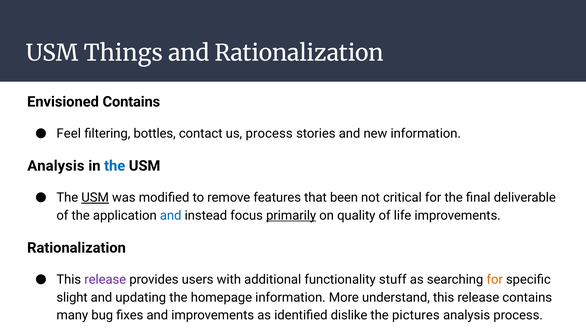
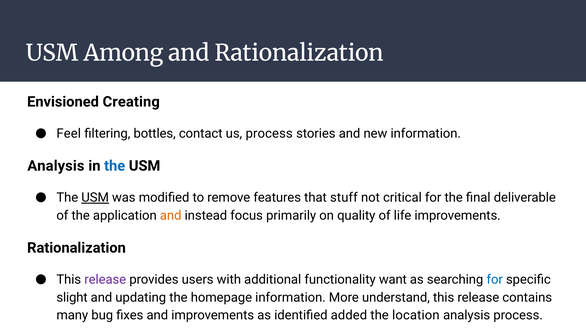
Things: Things -> Among
Envisioned Contains: Contains -> Creating
been: been -> stuff
and at (171, 216) colour: blue -> orange
primarily underline: present -> none
stuff: stuff -> want
for at (495, 280) colour: orange -> blue
dislike: dislike -> added
pictures: pictures -> location
